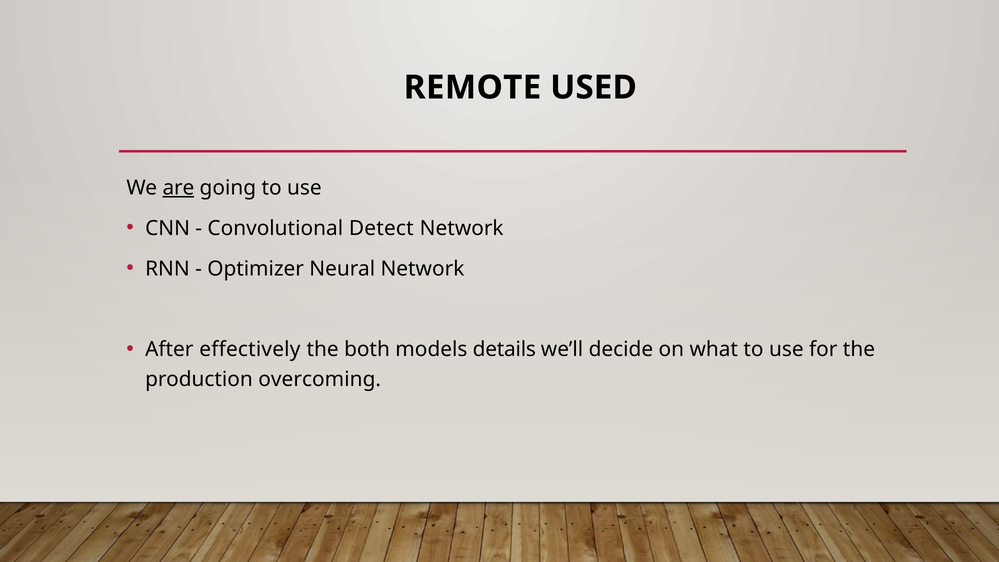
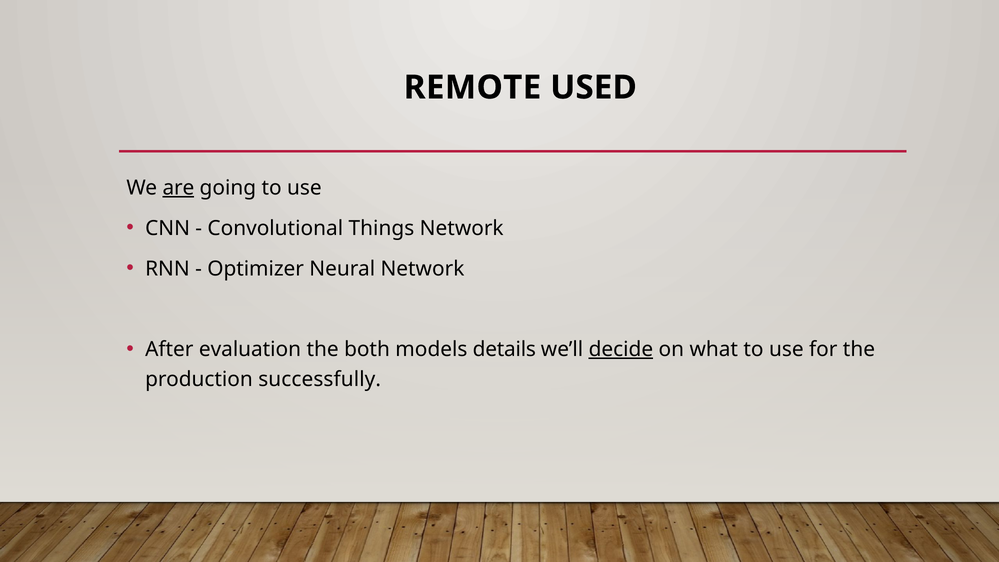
Detect: Detect -> Things
effectively: effectively -> evaluation
decide underline: none -> present
overcoming: overcoming -> successfully
